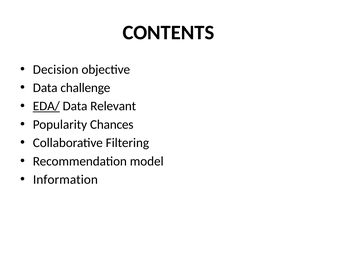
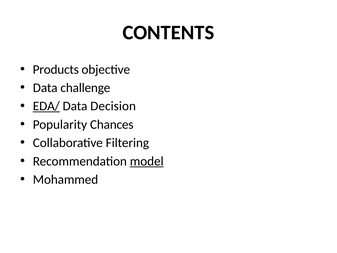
Decision: Decision -> Products
Relevant: Relevant -> Decision
model underline: none -> present
Information: Information -> Mohammed
